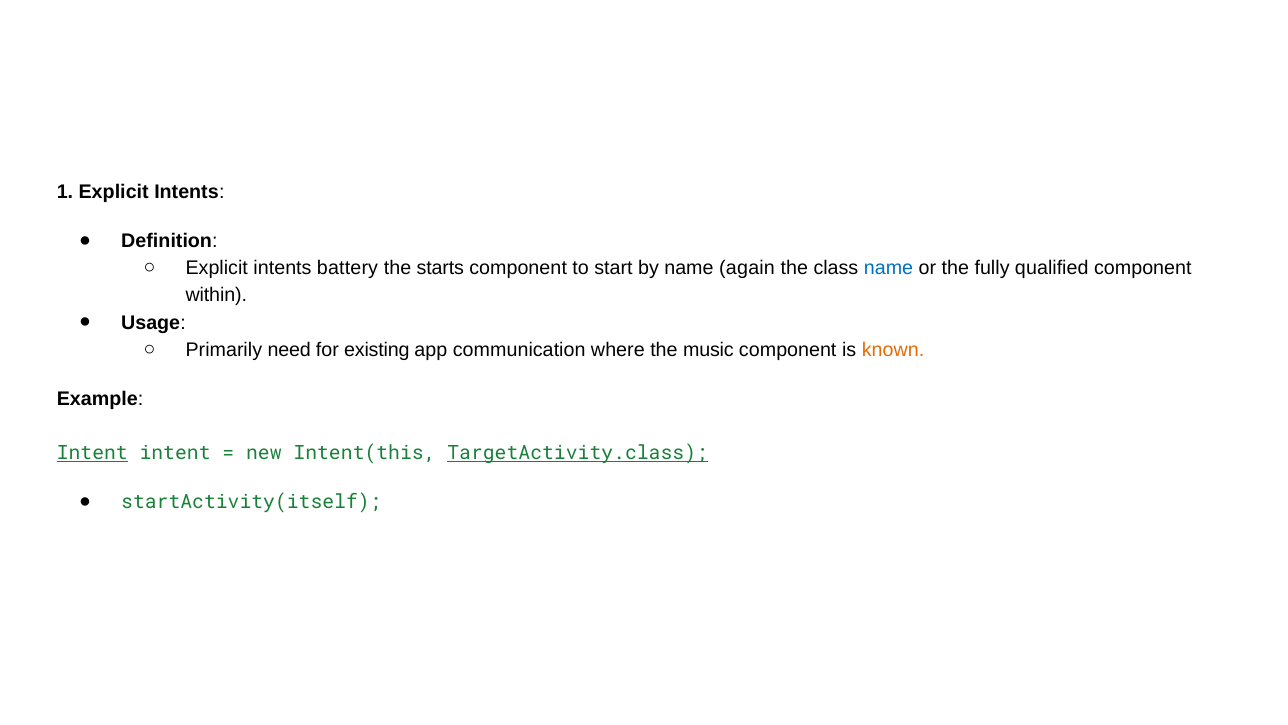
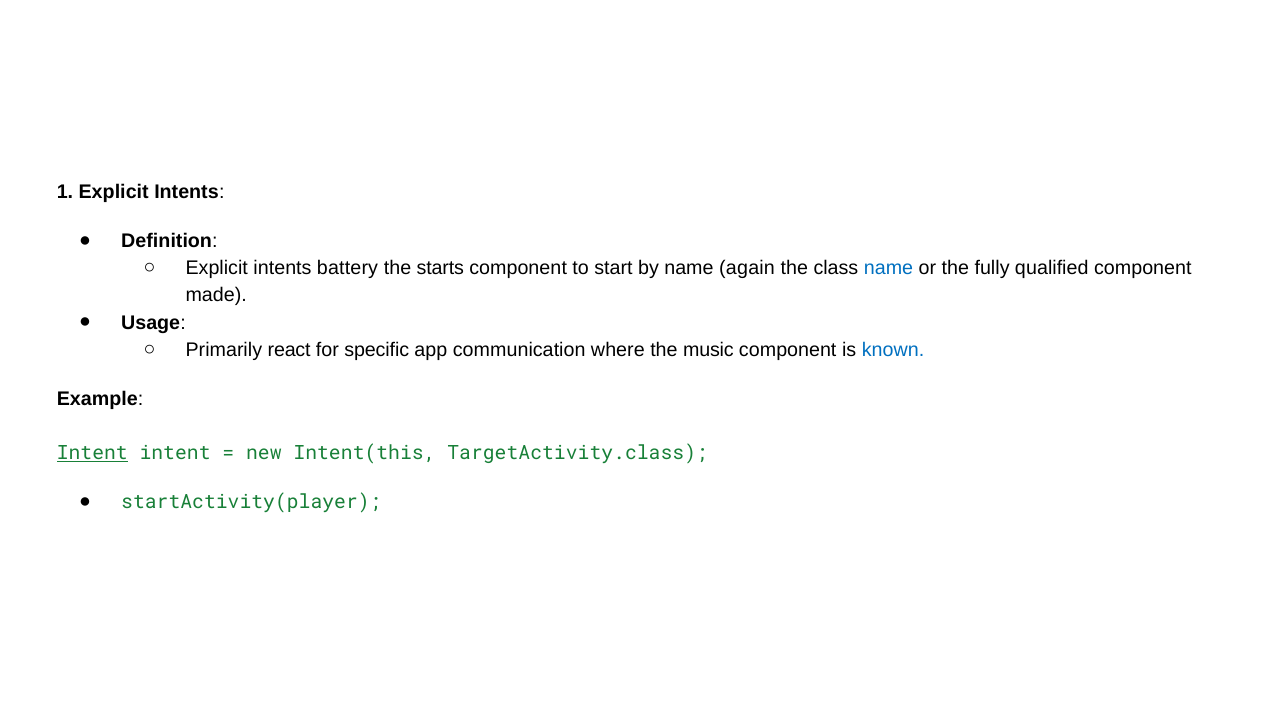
within: within -> made
need: need -> react
existing: existing -> specific
known colour: orange -> blue
TargetActivity.class underline: present -> none
startActivity(itself: startActivity(itself -> startActivity(player
